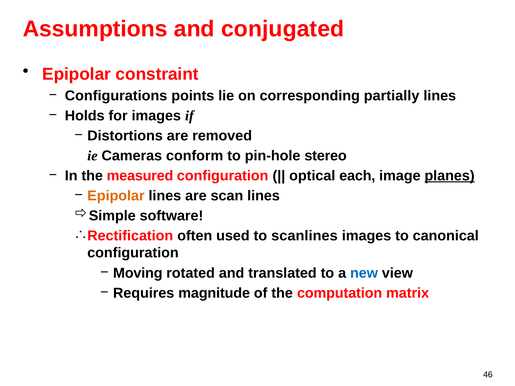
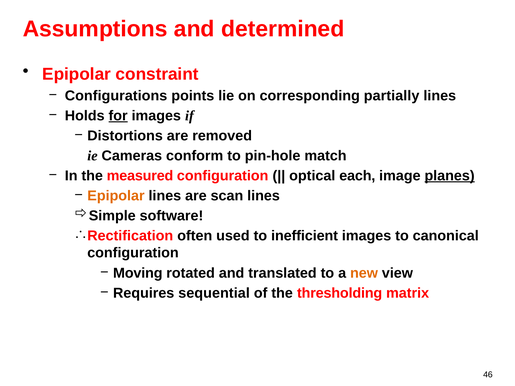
conjugated: conjugated -> determined
for underline: none -> present
stereo: stereo -> match
scanlines: scanlines -> inefficient
new colour: blue -> orange
magnitude: magnitude -> sequential
computation: computation -> thresholding
